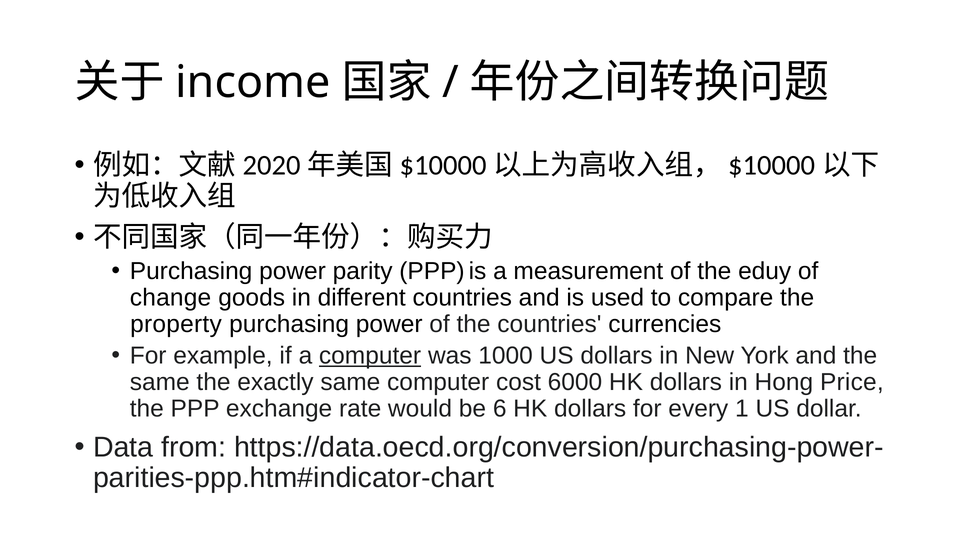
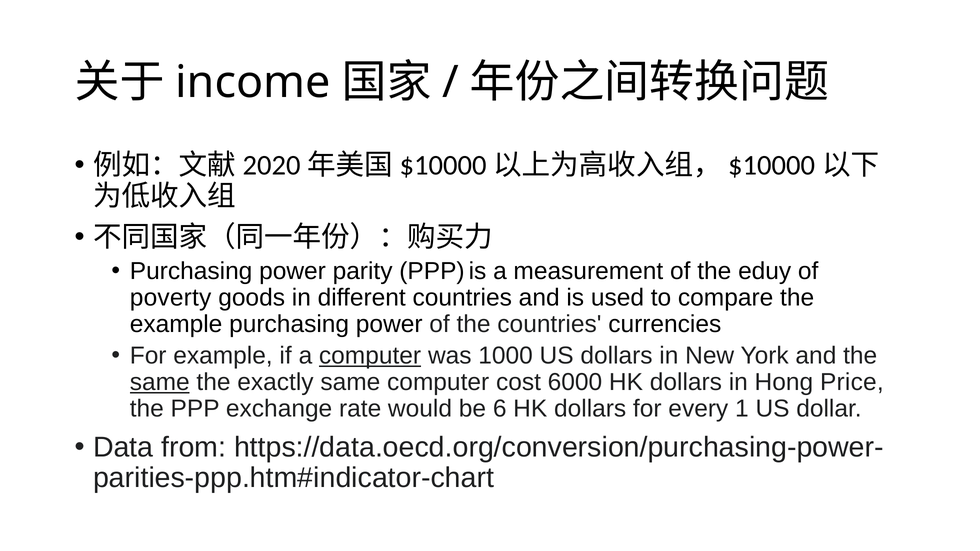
change: change -> poverty
property at (176, 324): property -> example
same at (160, 382) underline: none -> present
